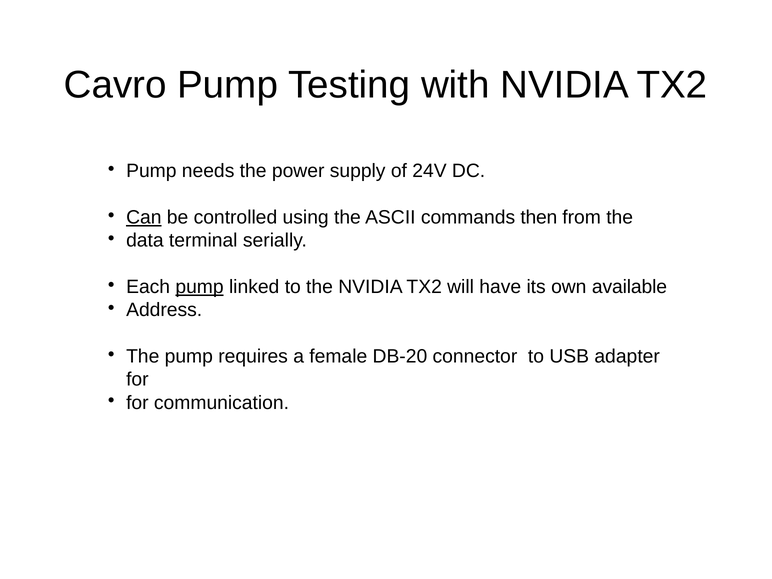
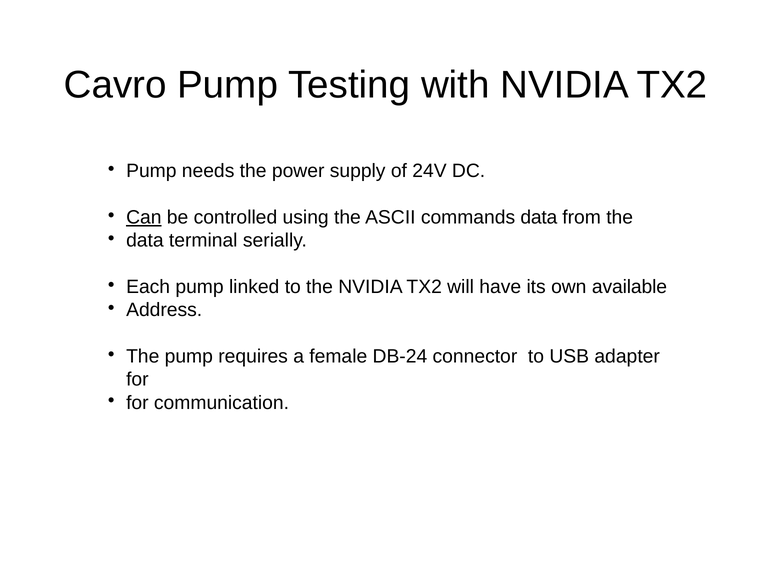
commands then: then -> data
pump at (200, 287) underline: present -> none
DB-20: DB-20 -> DB-24
